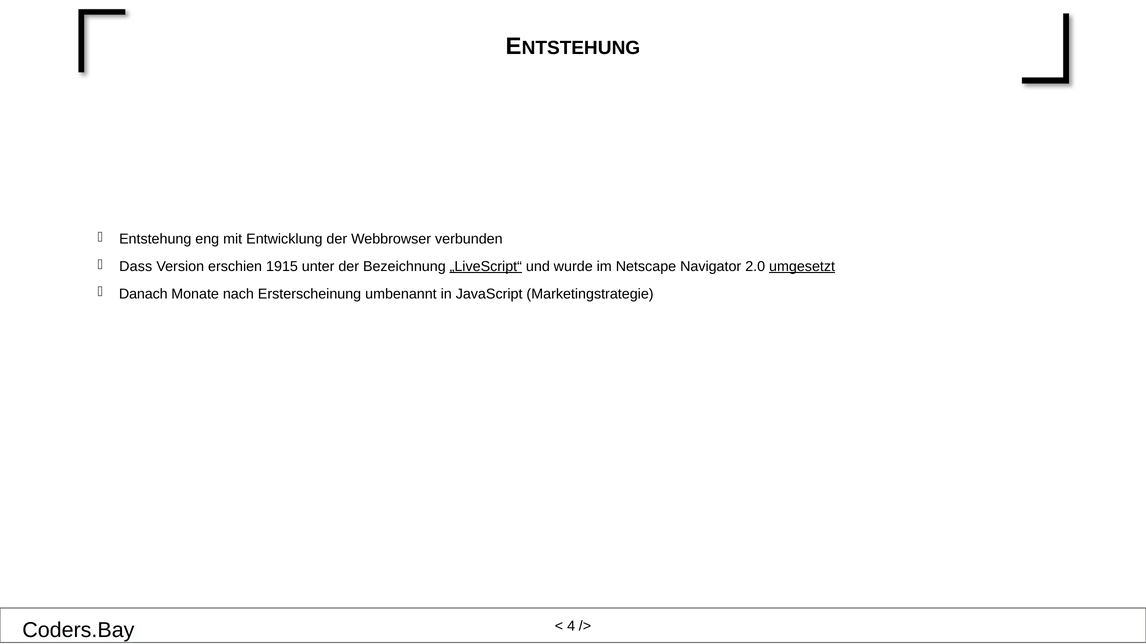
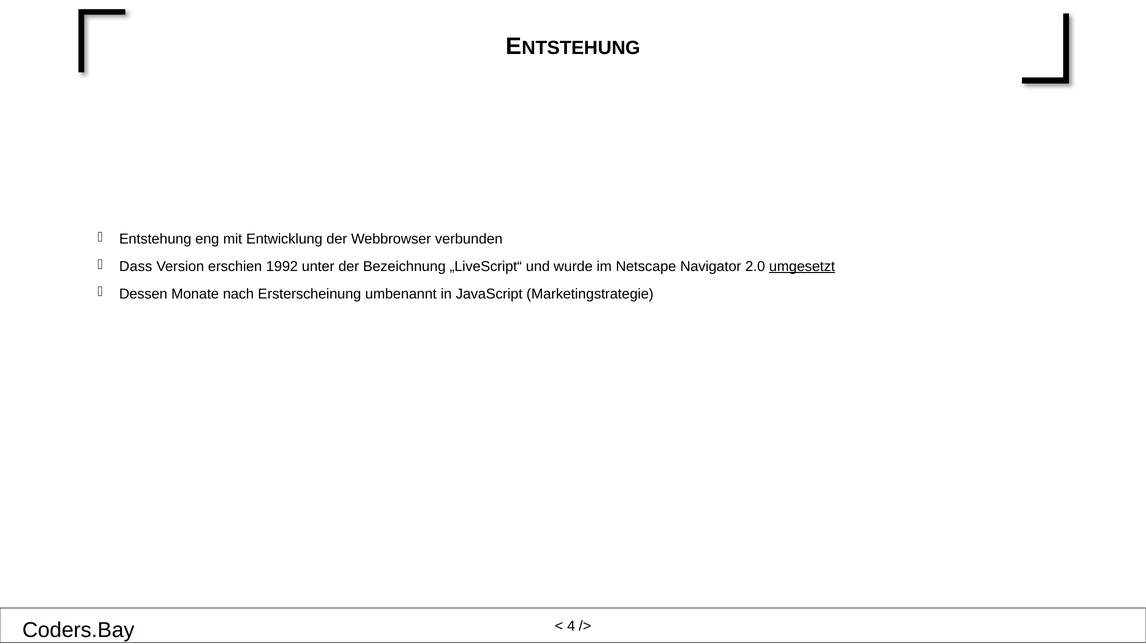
1915: 1915 -> 1992
„LiveScript“ underline: present -> none
Danach: Danach -> Dessen
